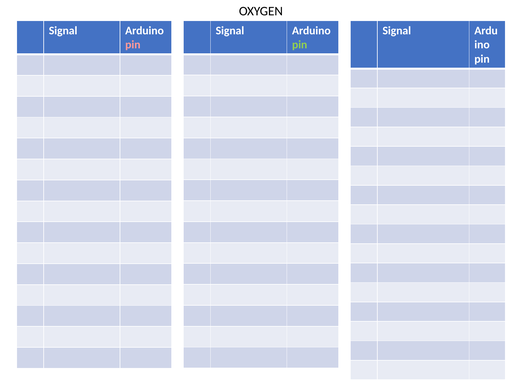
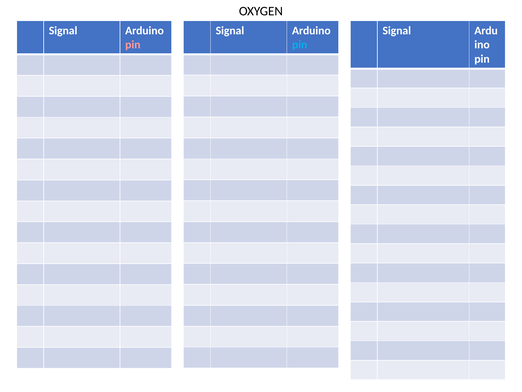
pin at (300, 45) colour: light green -> light blue
